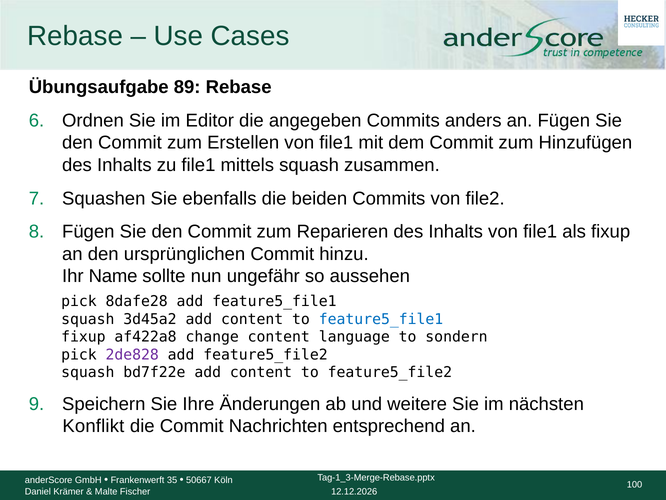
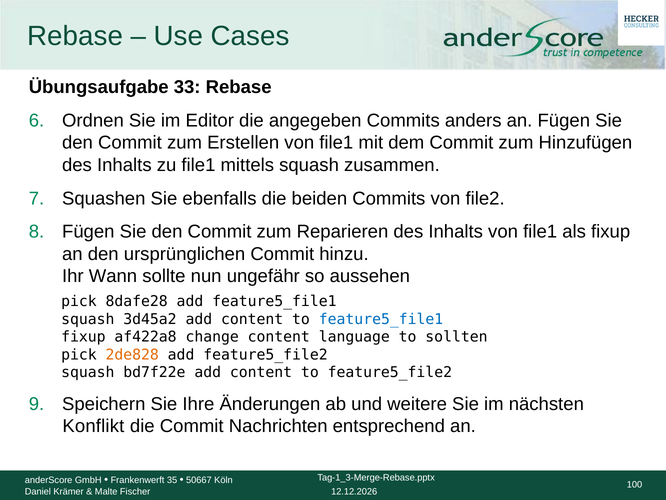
89: 89 -> 33
Name: Name -> Wann
sondern: sondern -> sollten
2de828 colour: purple -> orange
